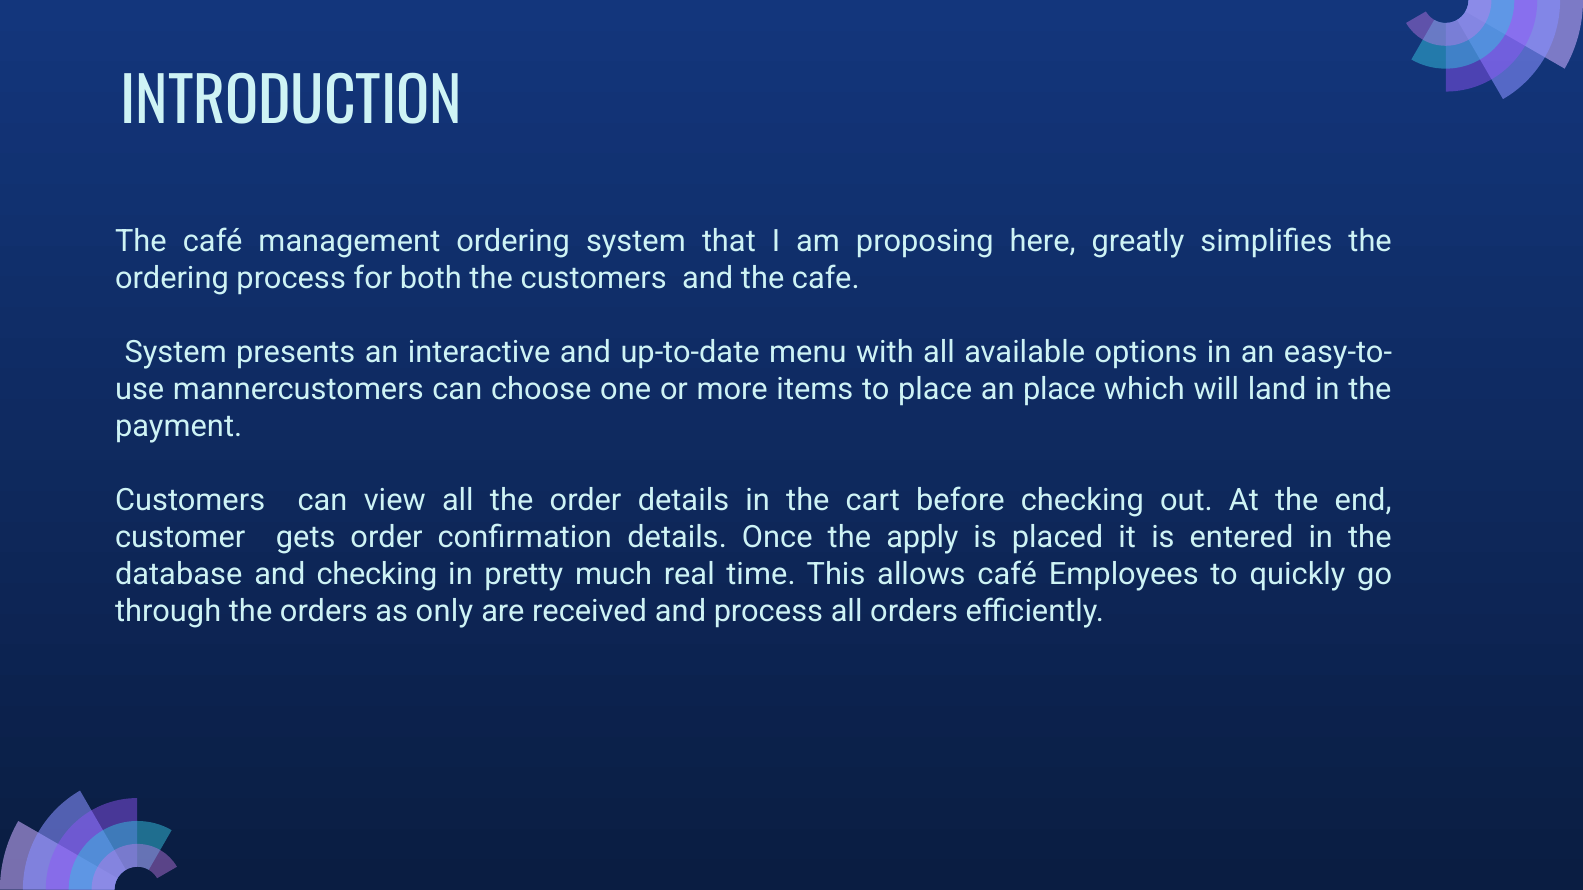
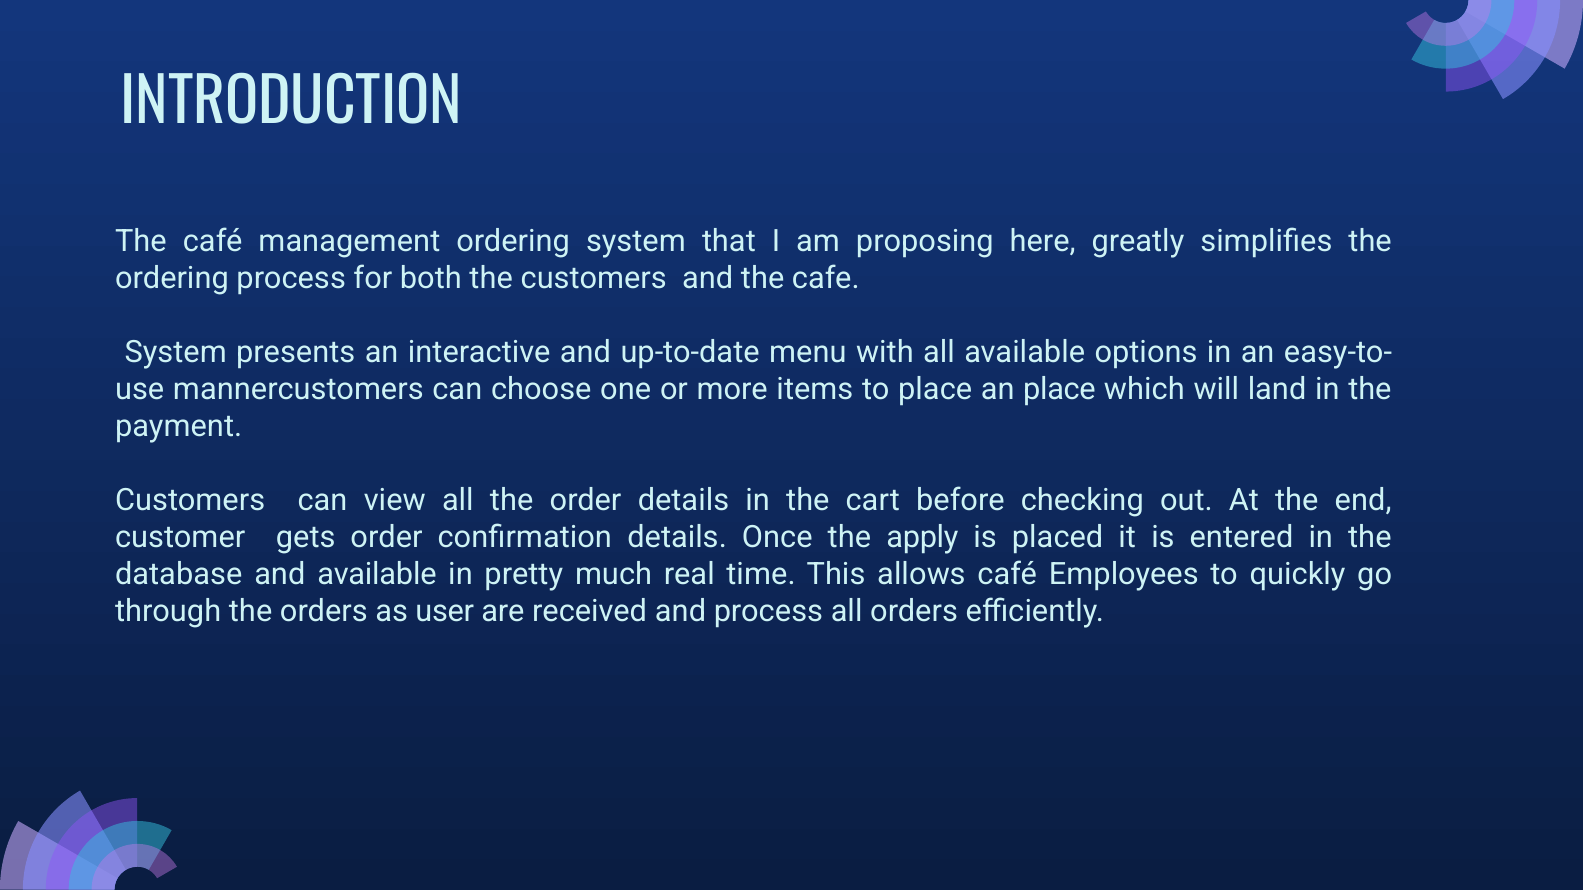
and checking: checking -> available
only: only -> user
